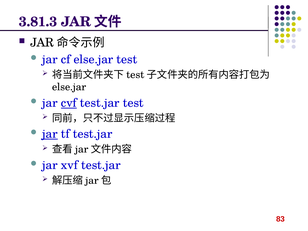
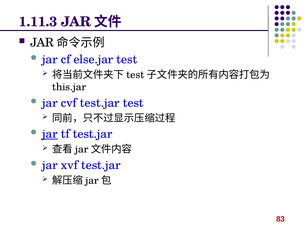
3.81.3: 3.81.3 -> 1.11.3
else.jar at (69, 87): else.jar -> this.jar
cvf underline: present -> none
